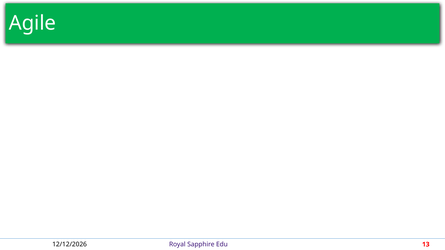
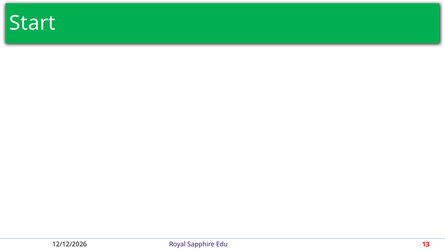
Agile: Agile -> Start
